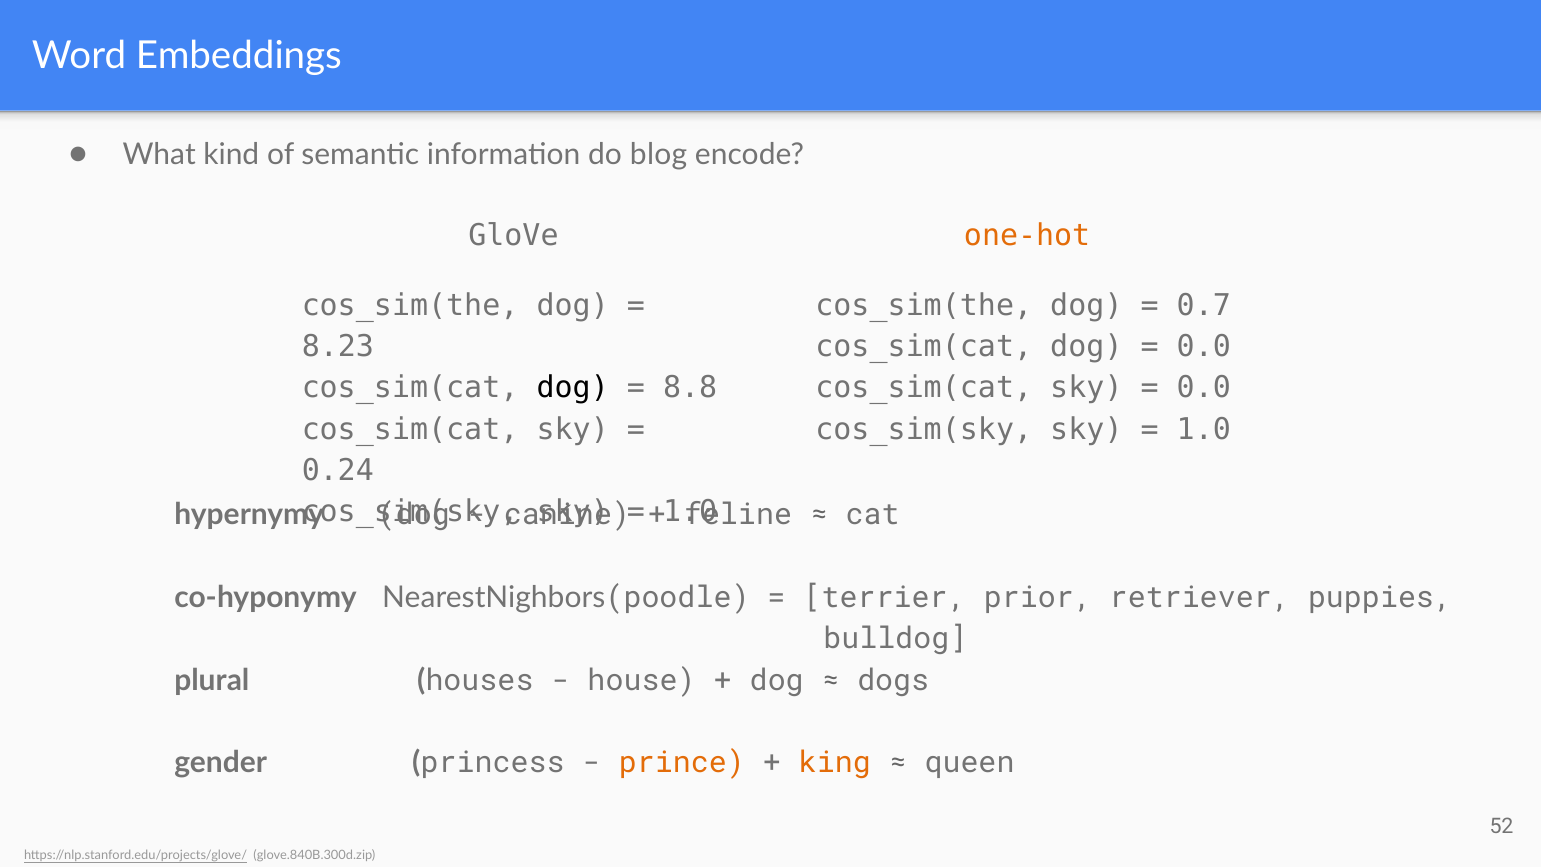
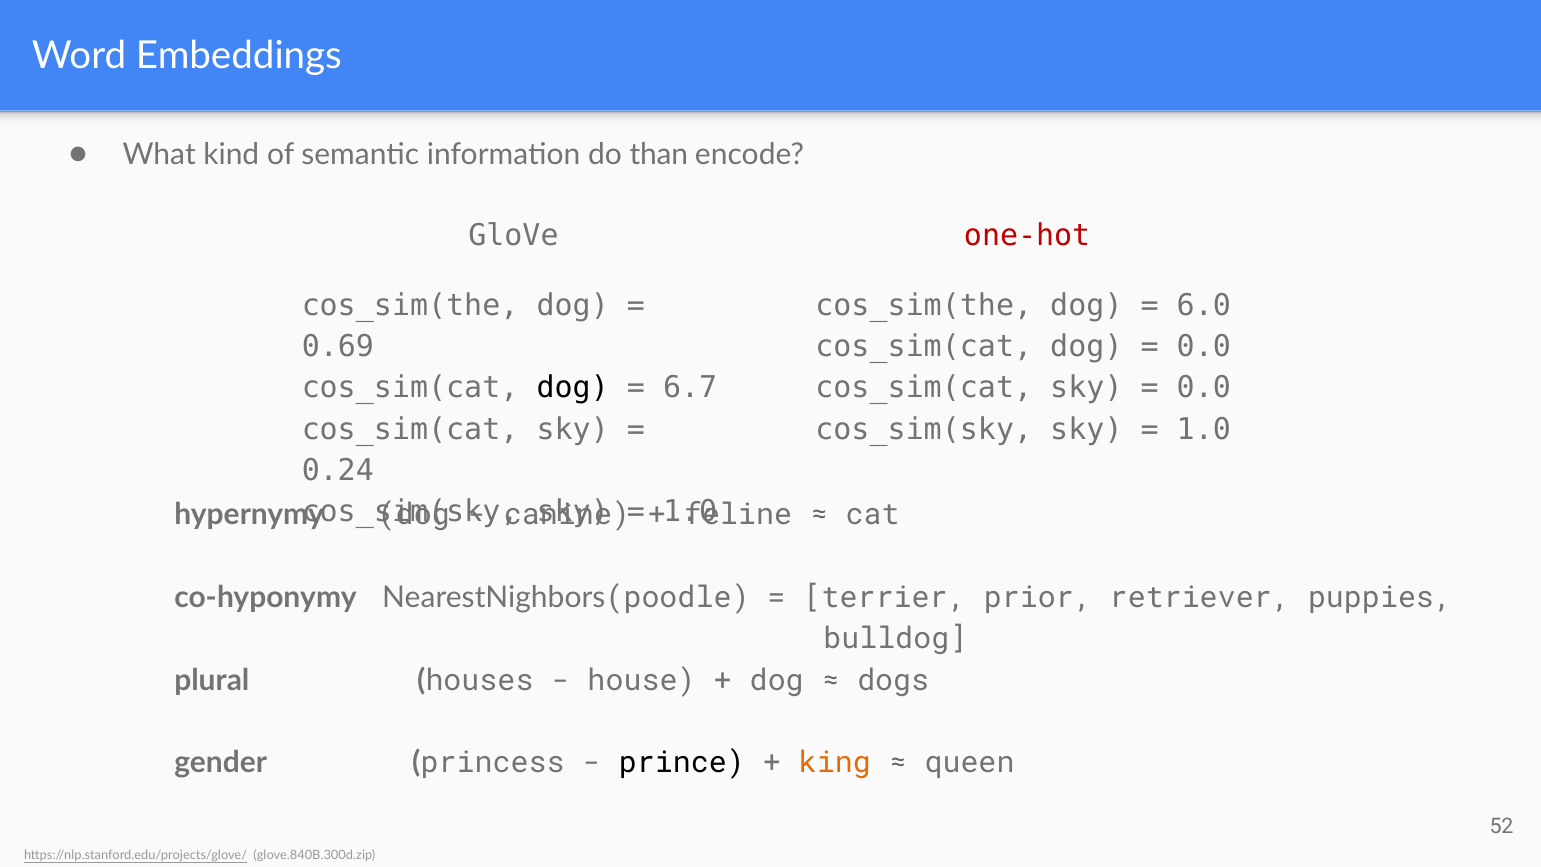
blog: blog -> than
one-hot colour: orange -> red
0.7: 0.7 -> 6.0
8.23: 8.23 -> 0.69
8.8: 8.8 -> 6.7
prince colour: orange -> black
